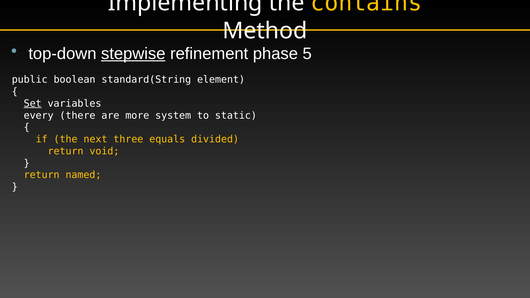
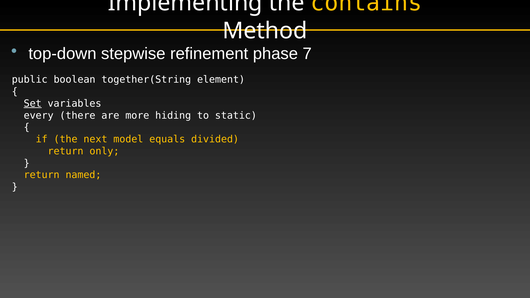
stepwise underline: present -> none
5: 5 -> 7
standard(String: standard(String -> together(String
system: system -> hiding
three: three -> model
void: void -> only
